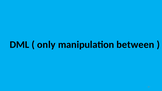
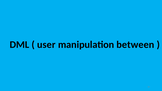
only: only -> user
